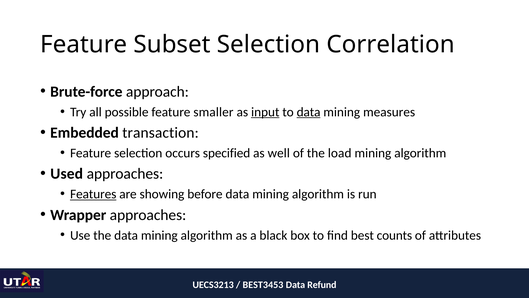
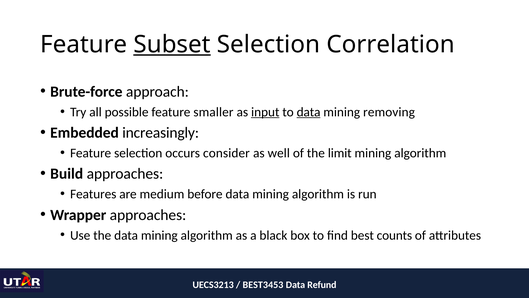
Subset underline: none -> present
measures: measures -> removing
transaction: transaction -> increasingly
specified: specified -> consider
load: load -> limit
Used: Used -> Build
Features underline: present -> none
showing: showing -> medium
